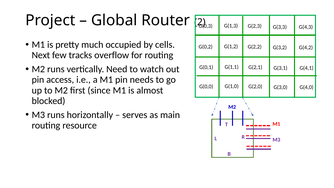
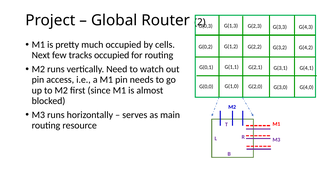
tracks overflow: overflow -> occupied
